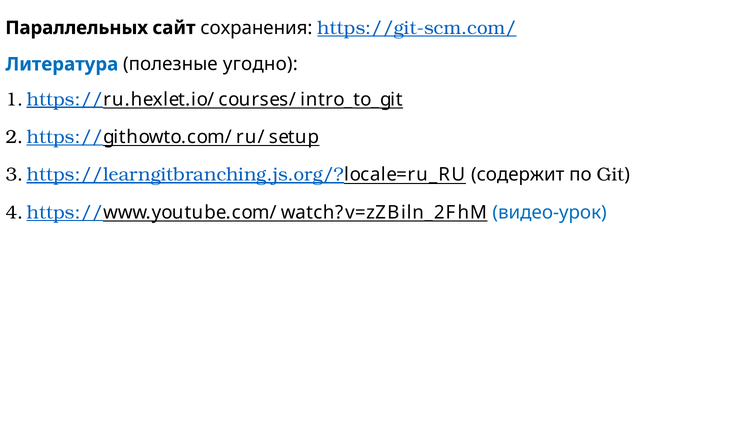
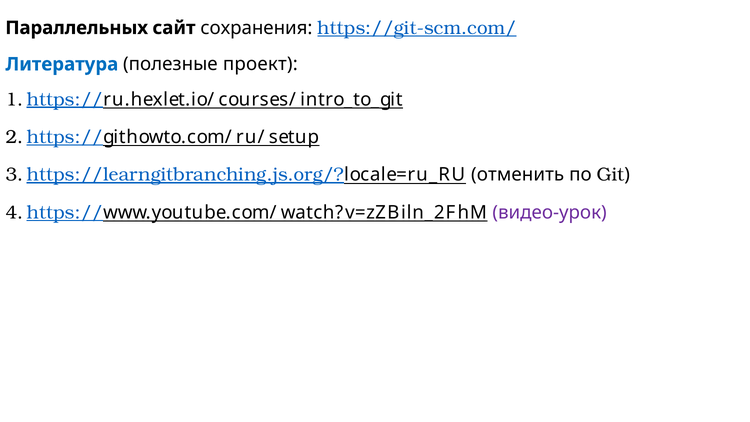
угодно: угодно -> проект
содержит: содержит -> отменить
видео-урок colour: blue -> purple
